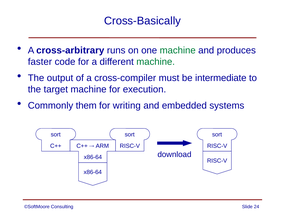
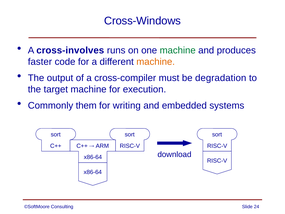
Cross-Basically: Cross-Basically -> Cross-Windows
cross-arbitrary: cross-arbitrary -> cross-involves
machine at (156, 62) colour: green -> orange
intermediate: intermediate -> degradation
